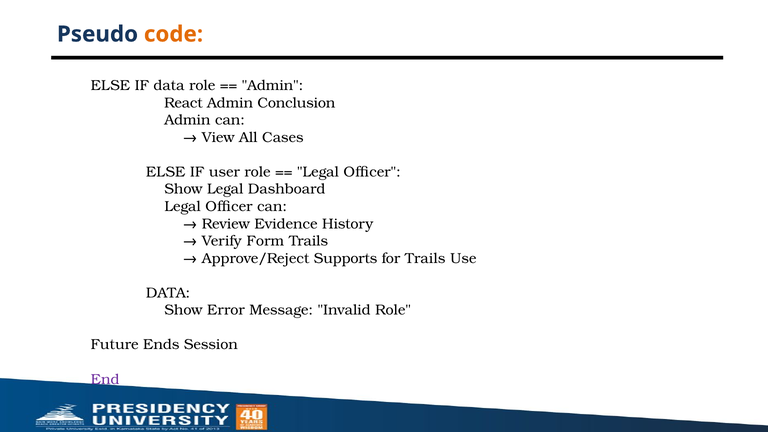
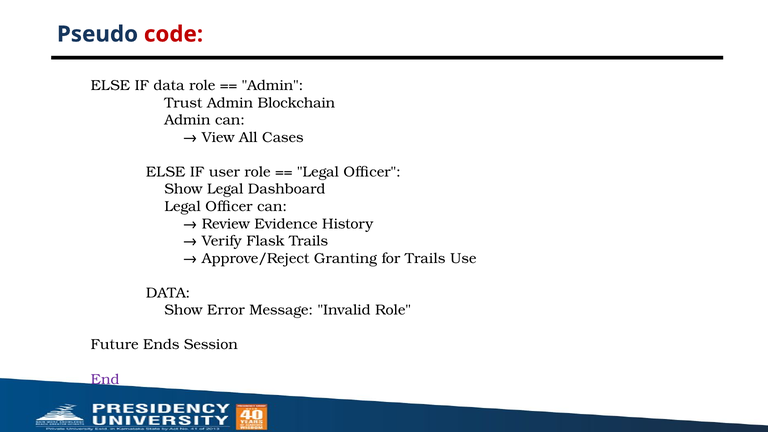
code colour: orange -> red
React: React -> Trust
Conclusion: Conclusion -> Blockchain
Form: Form -> Flask
Supports: Supports -> Granting
